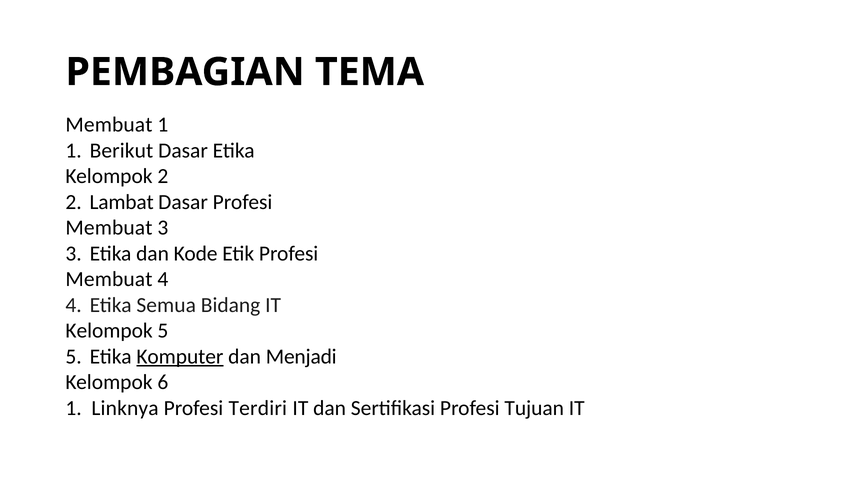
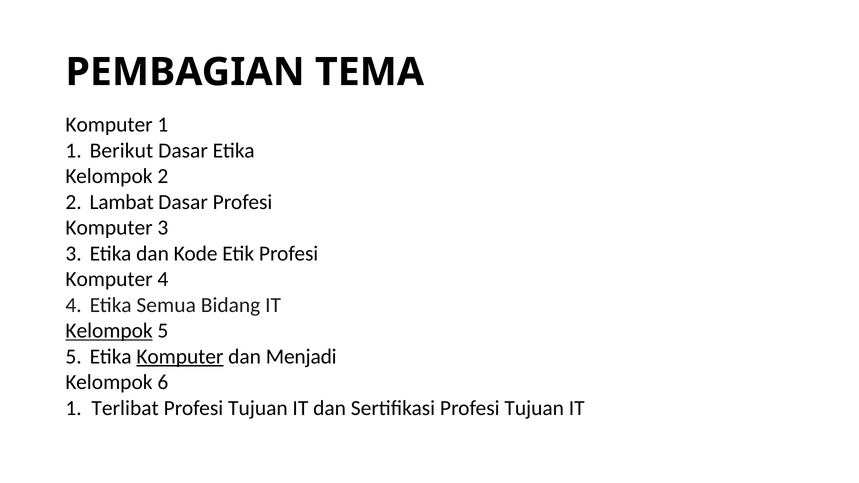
Membuat at (109, 125): Membuat -> Komputer
Membuat at (109, 228): Membuat -> Komputer
Membuat at (109, 279): Membuat -> Komputer
Kelompok at (109, 331) underline: none -> present
Linknya: Linknya -> Terlibat
Terdiri at (258, 408): Terdiri -> Tujuan
